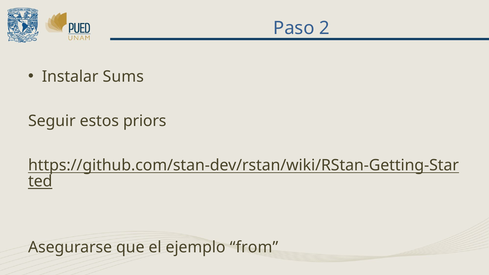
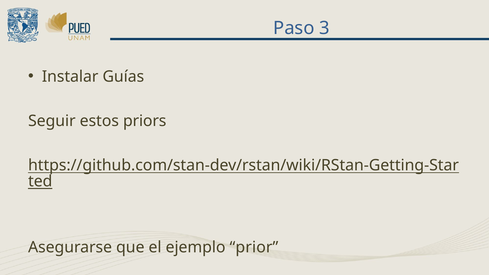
2: 2 -> 3
Sums: Sums -> Guías
from: from -> prior
